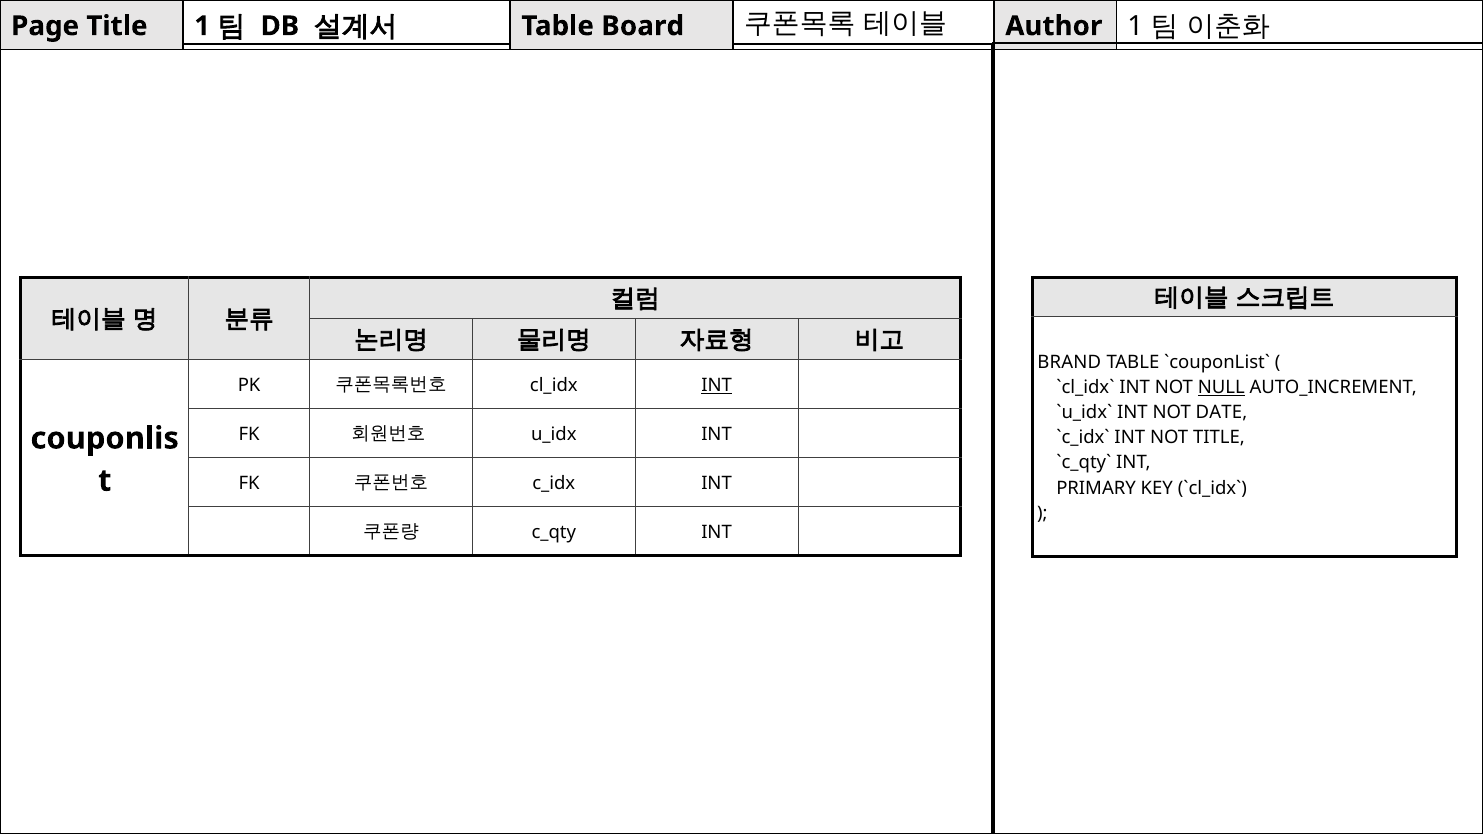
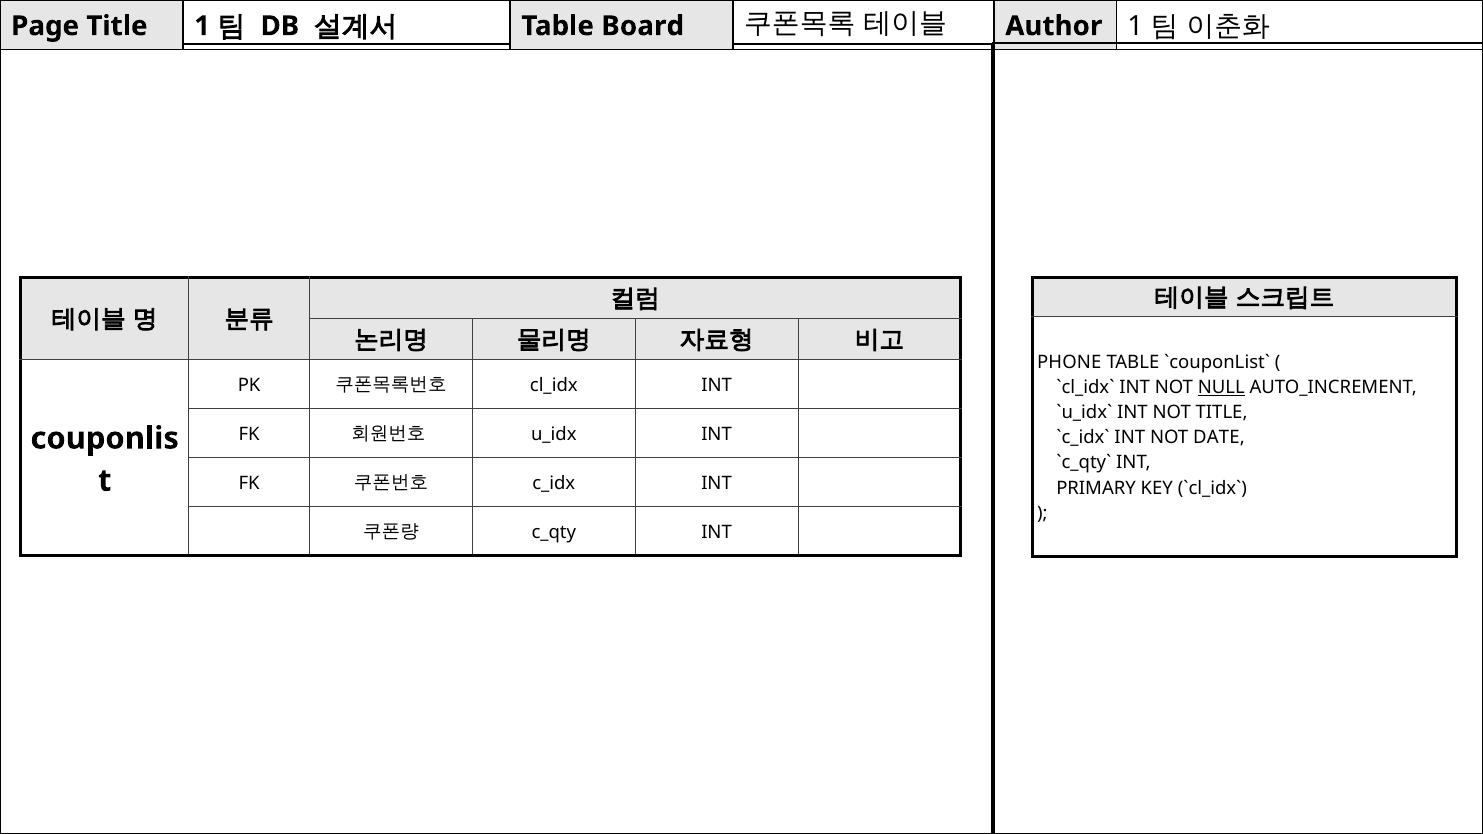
BRAND: BRAND -> PHONE
INT at (717, 385) underline: present -> none
NOT DATE: DATE -> TITLE
NOT TITLE: TITLE -> DATE
